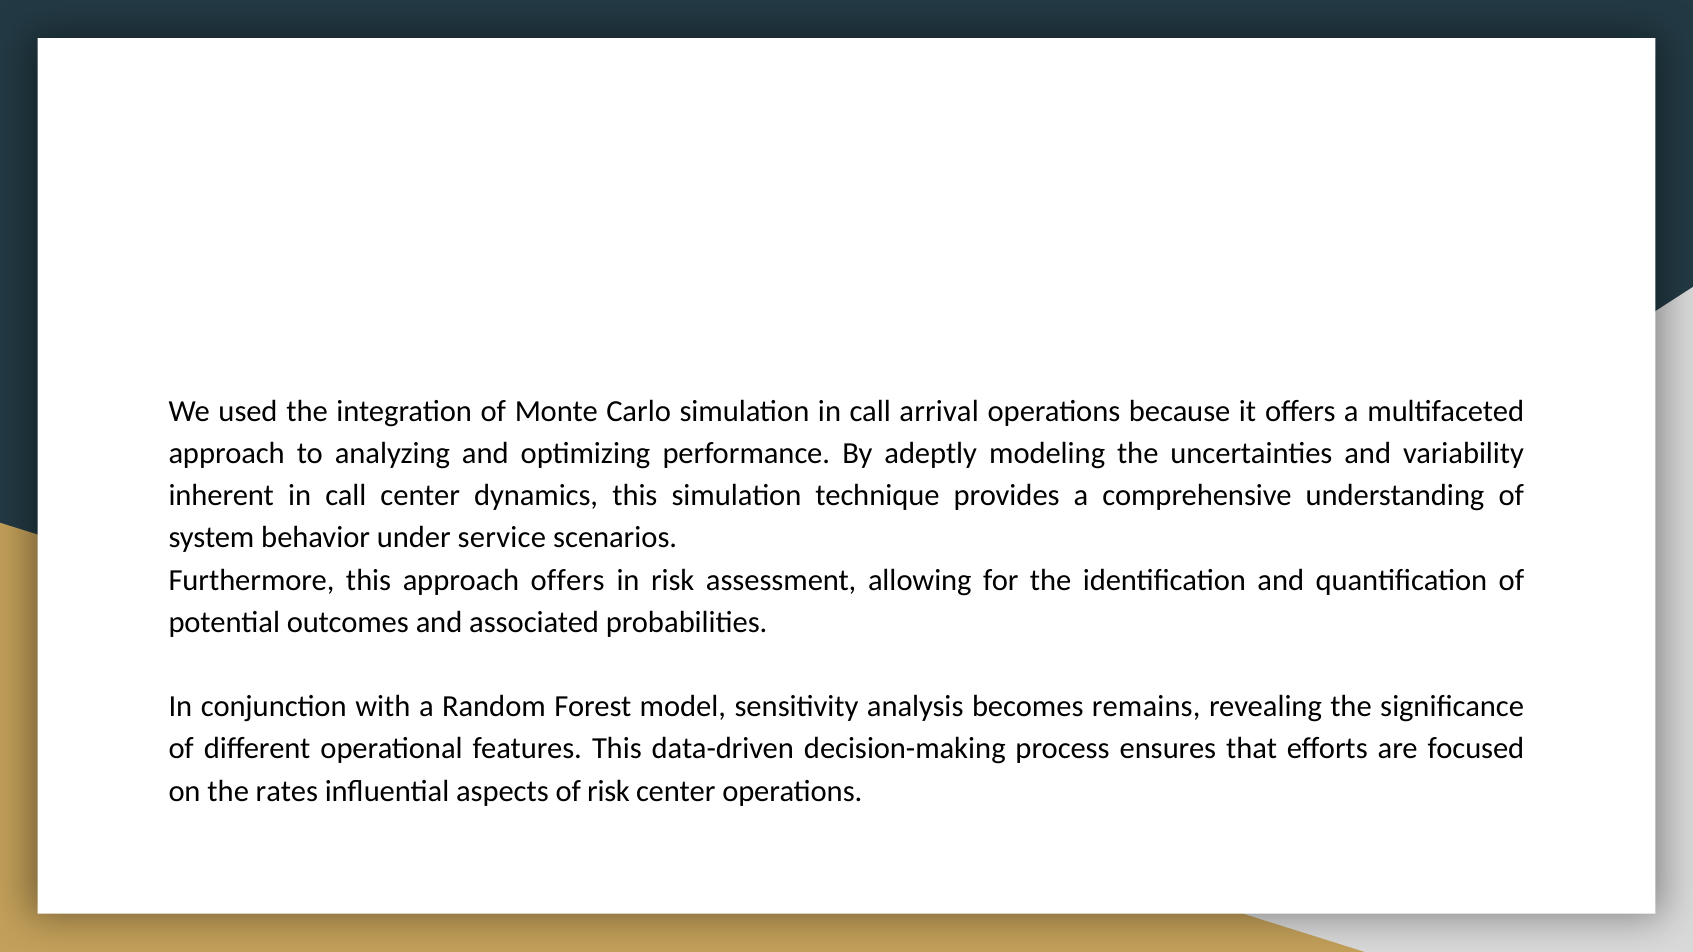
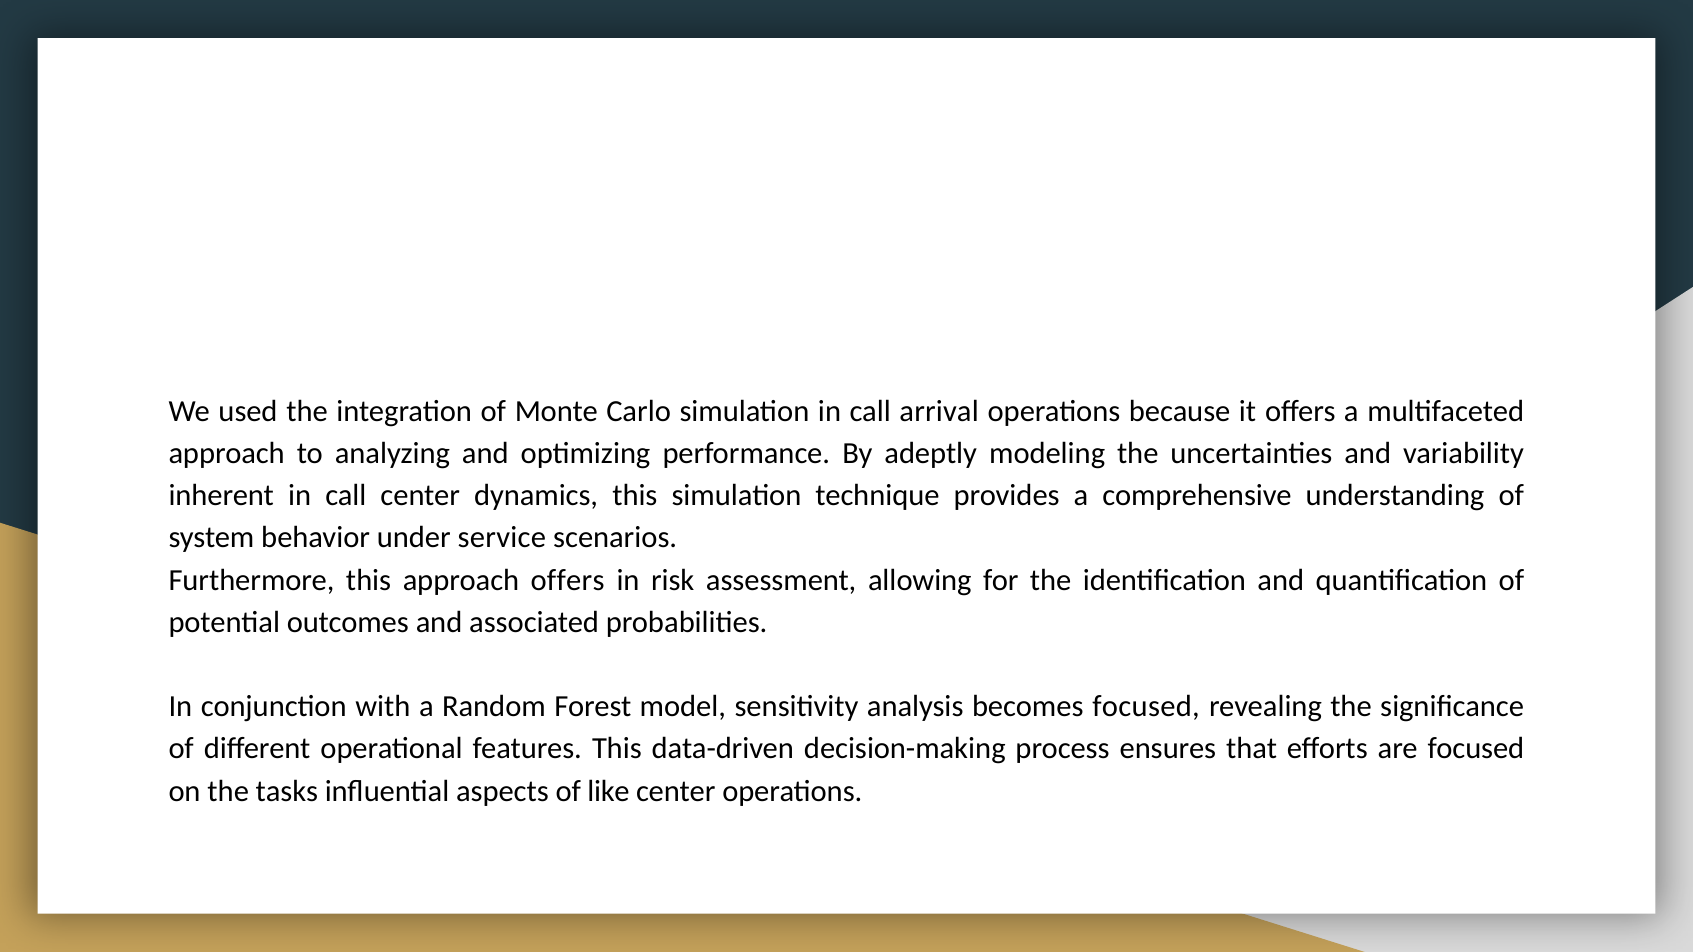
becomes remains: remains -> focused
rates: rates -> tasks
of risk: risk -> like
